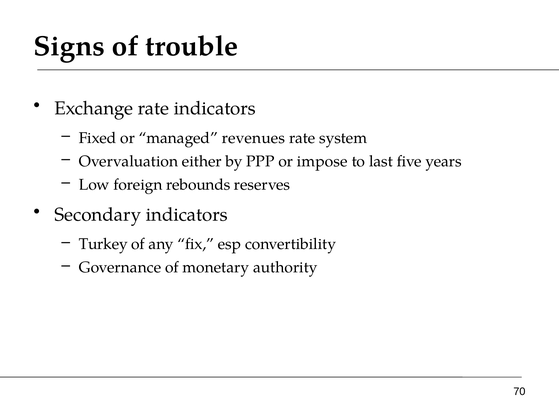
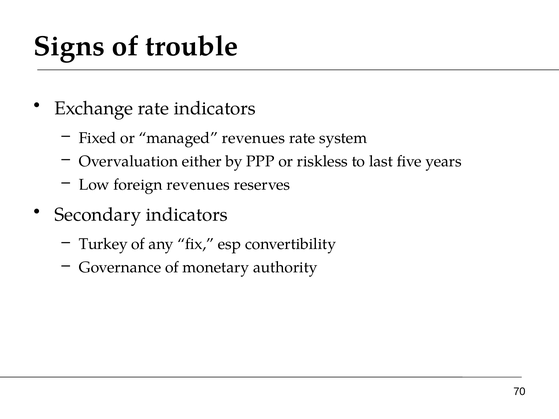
impose: impose -> riskless
foreign rebounds: rebounds -> revenues
